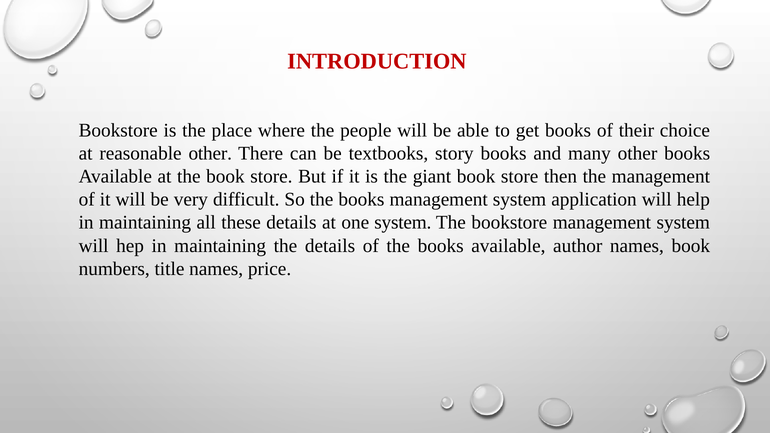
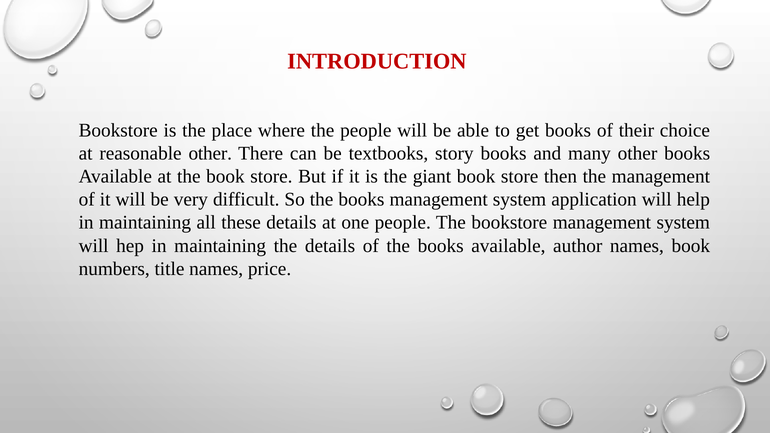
one system: system -> people
